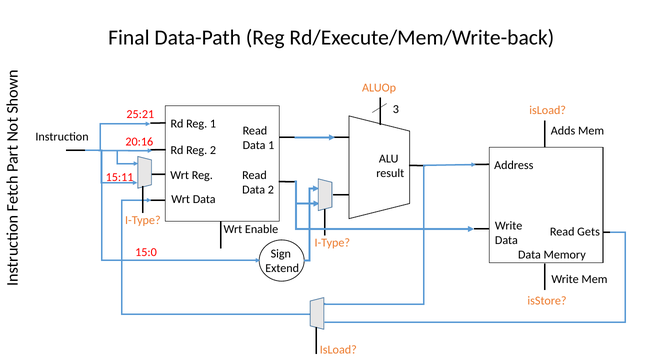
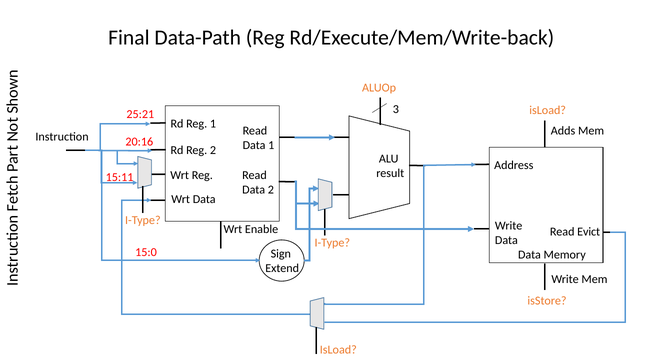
Gets: Gets -> Evict
